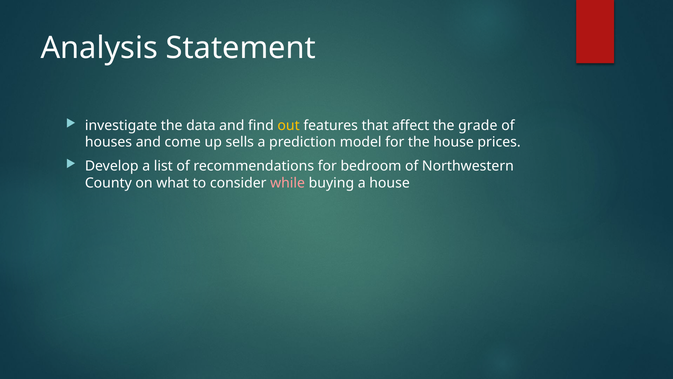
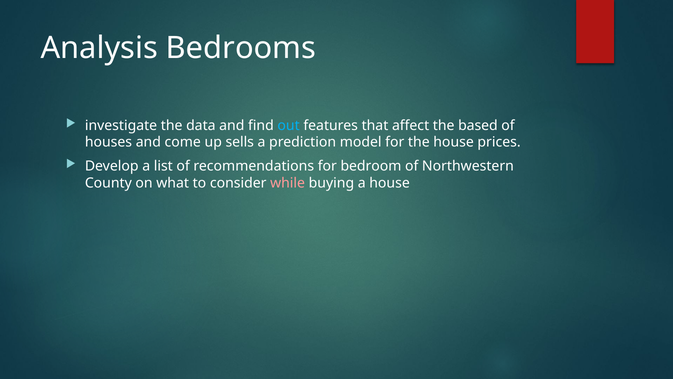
Statement: Statement -> Bedrooms
out colour: yellow -> light blue
grade: grade -> based
